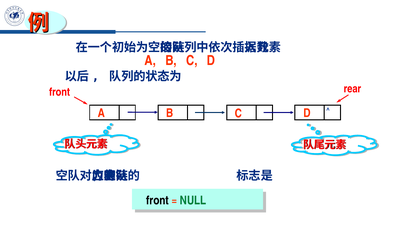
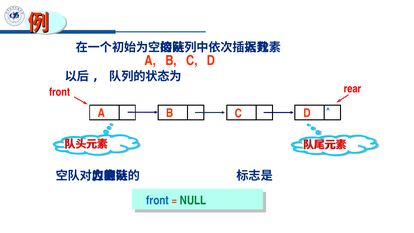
front at (157, 200) colour: black -> blue
